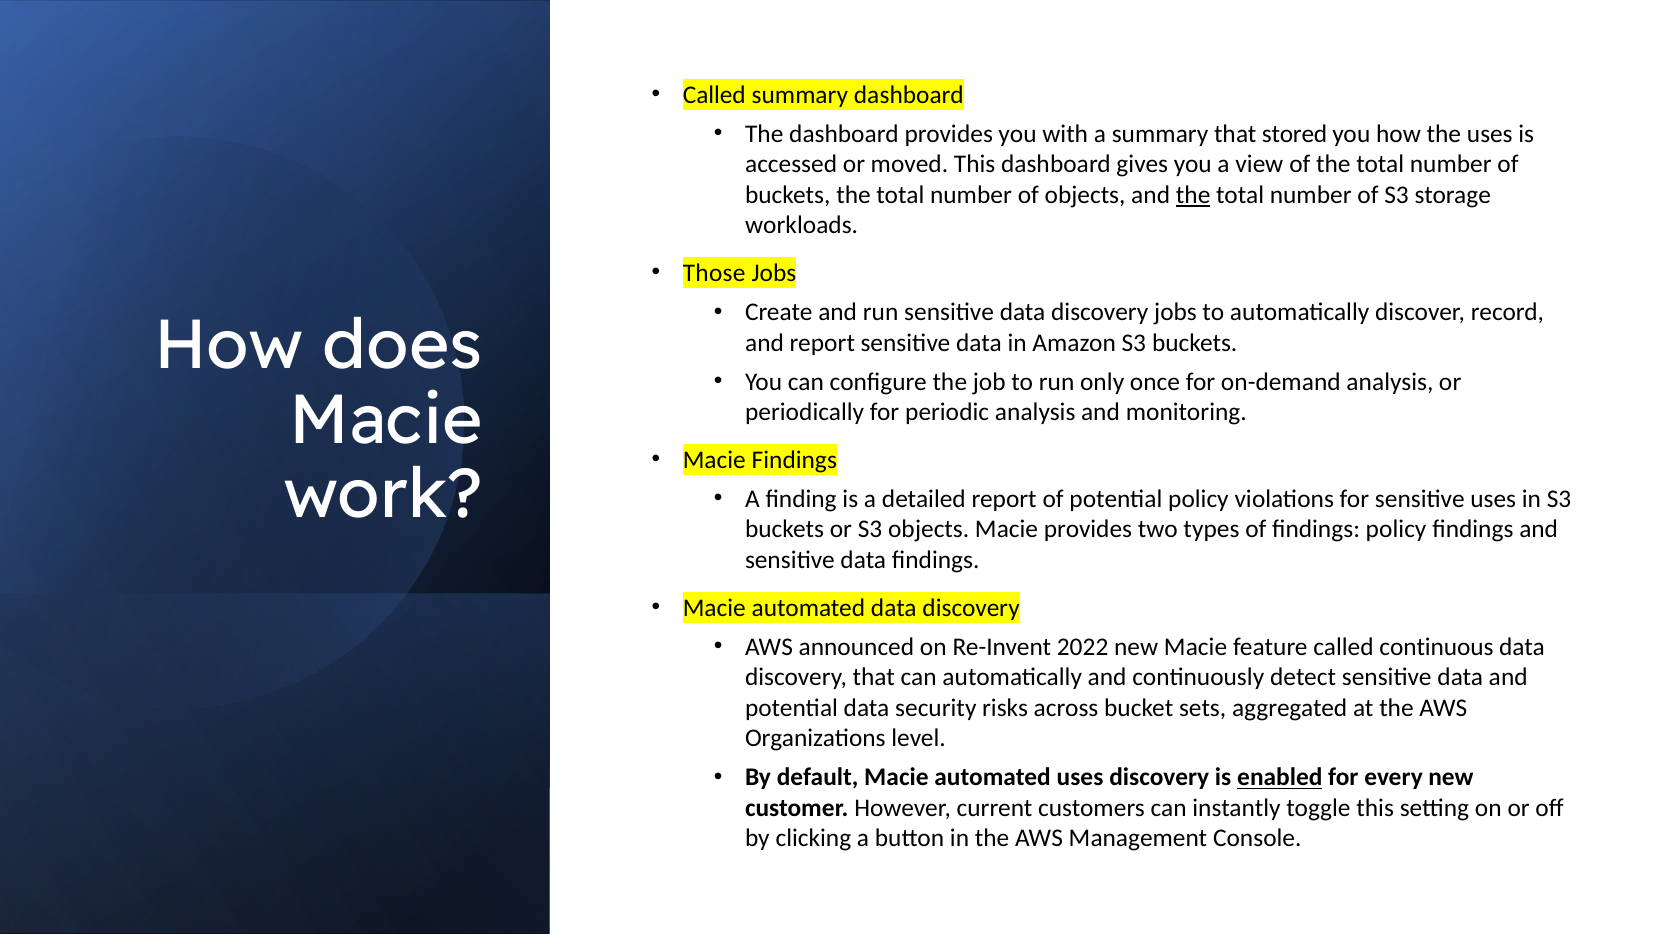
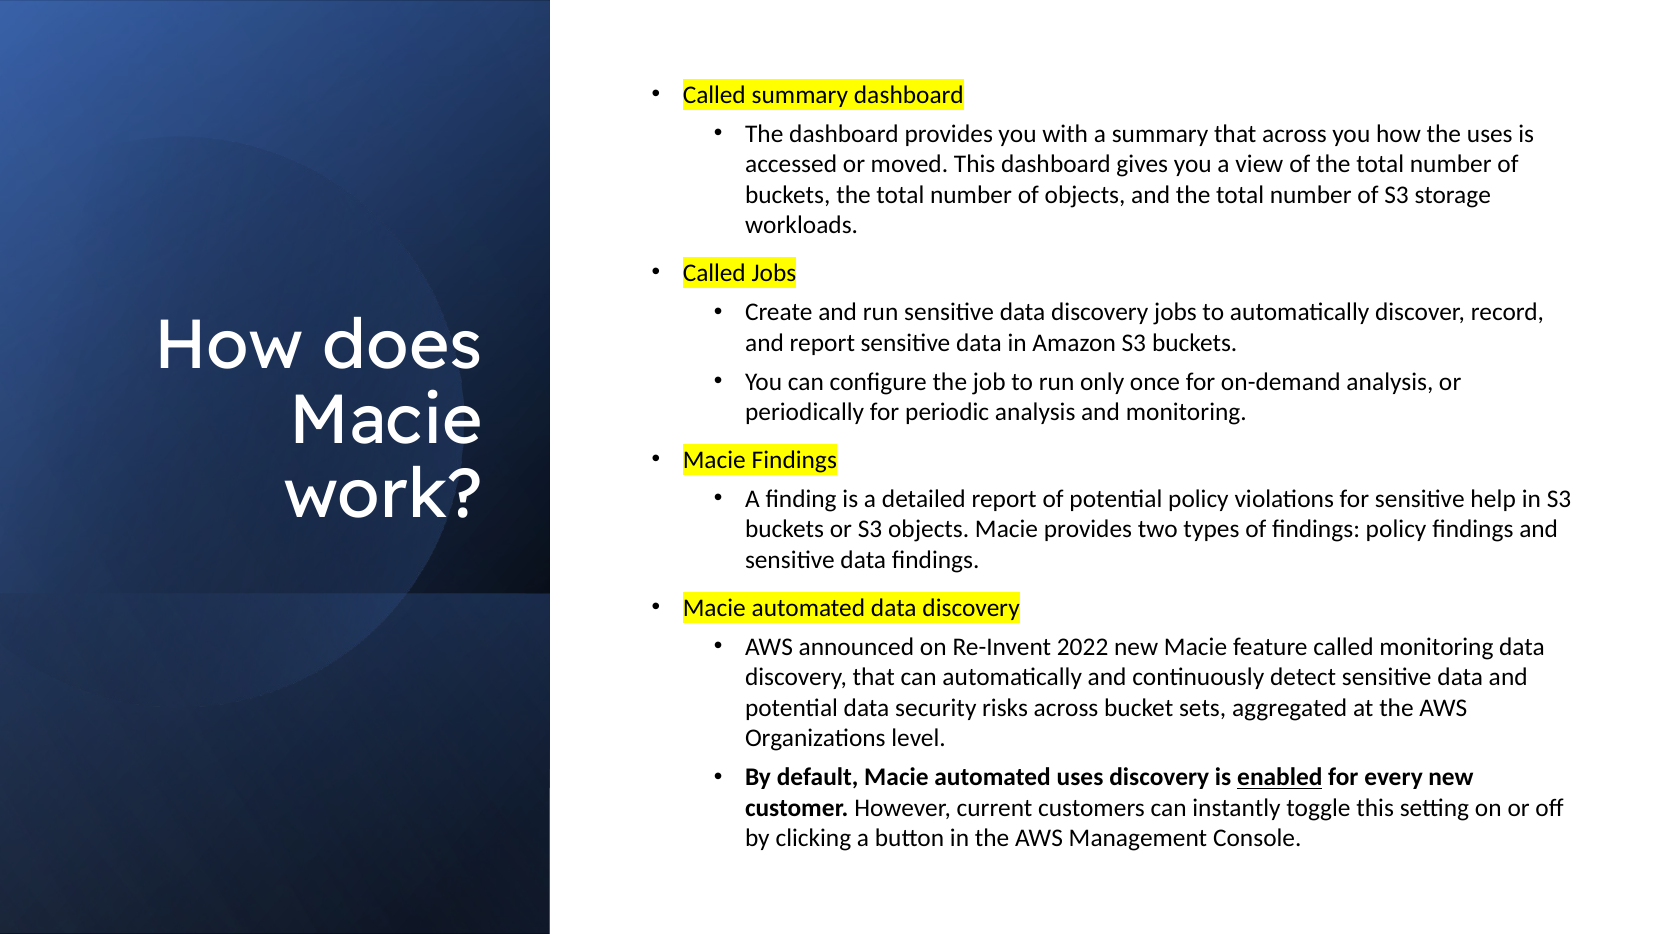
that stored: stored -> across
the at (1193, 195) underline: present -> none
Those at (714, 273): Those -> Called
sensitive uses: uses -> help
called continuous: continuous -> monitoring
